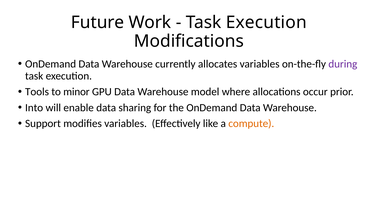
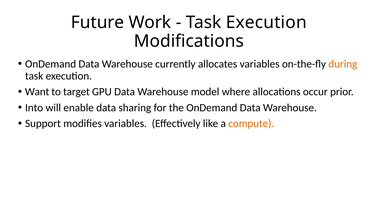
during colour: purple -> orange
Tools: Tools -> Want
minor: minor -> target
